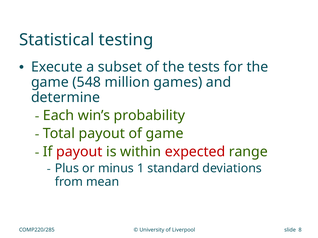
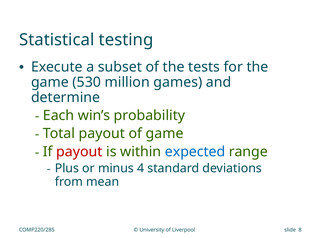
548: 548 -> 530
expected colour: red -> blue
1: 1 -> 4
